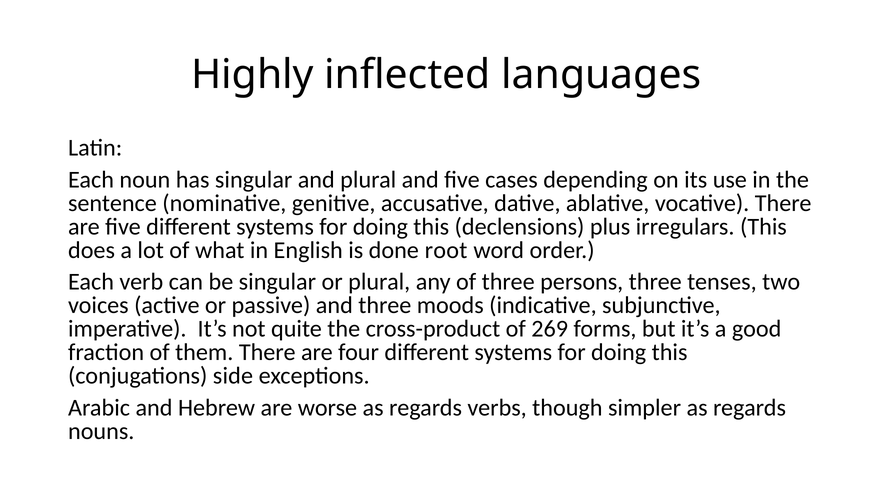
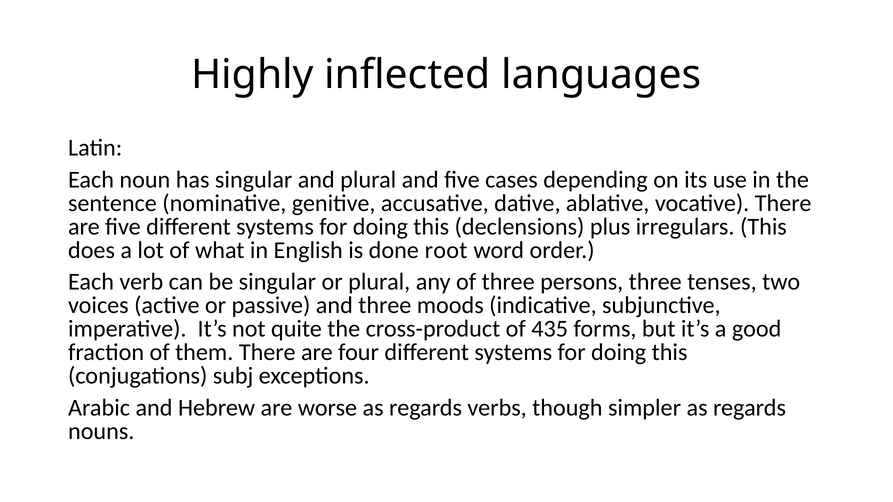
269: 269 -> 435
side: side -> subj
